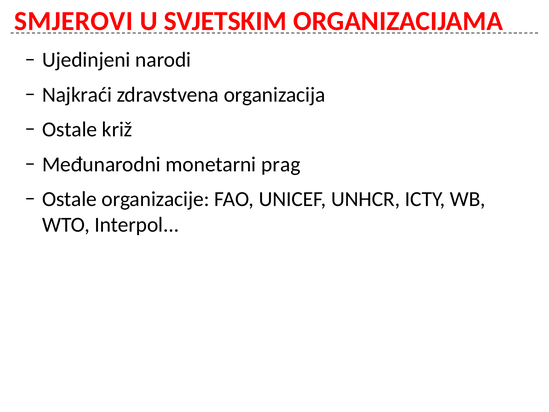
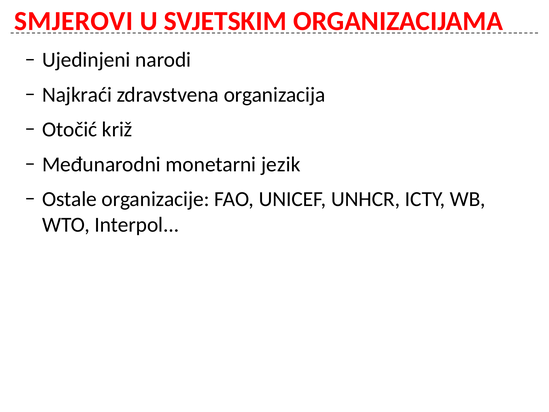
Ostale at (70, 129): Ostale -> Otočić
prag: prag -> jezik
